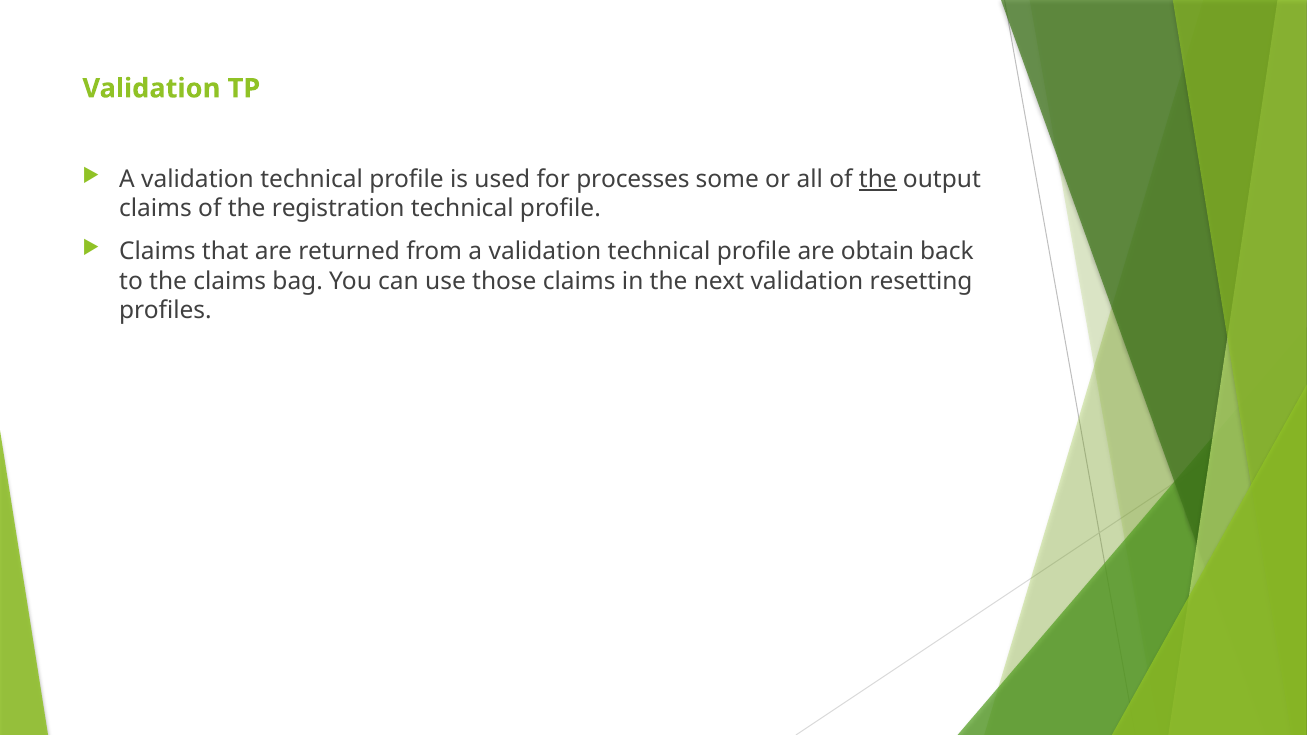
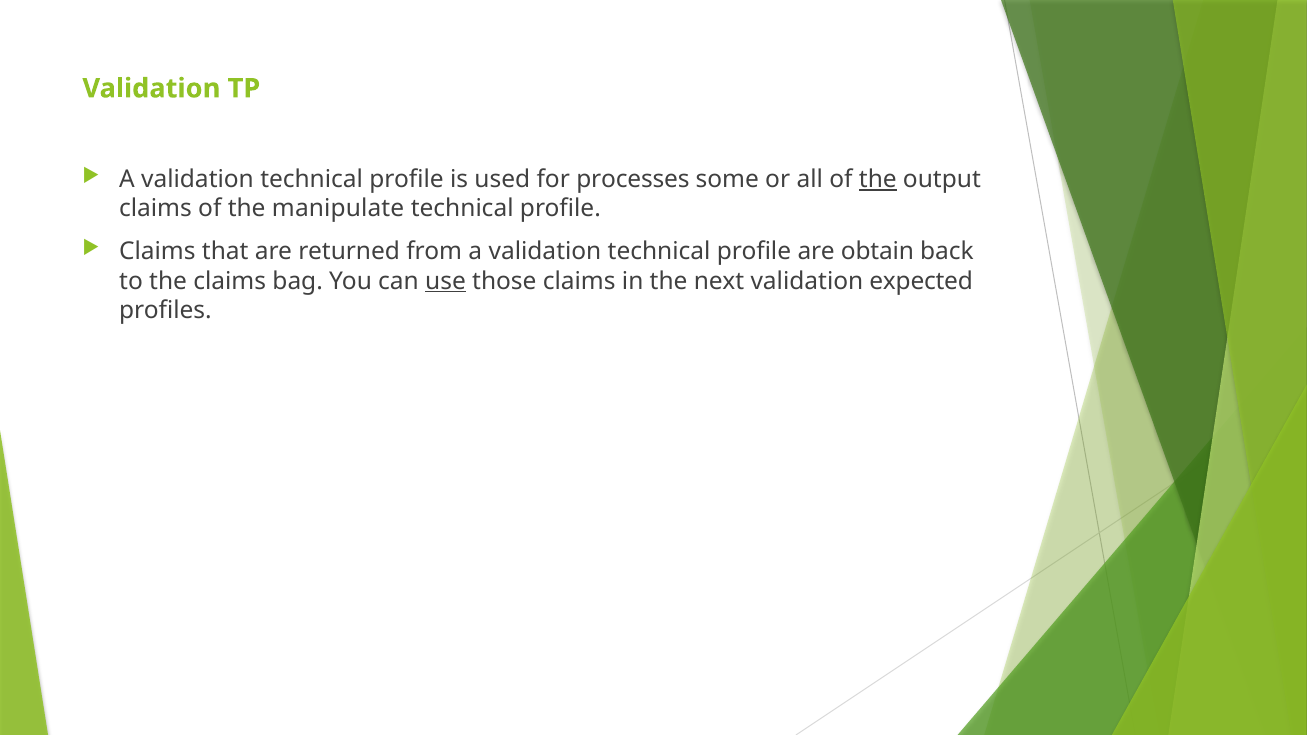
registration: registration -> manipulate
use underline: none -> present
resetting: resetting -> expected
